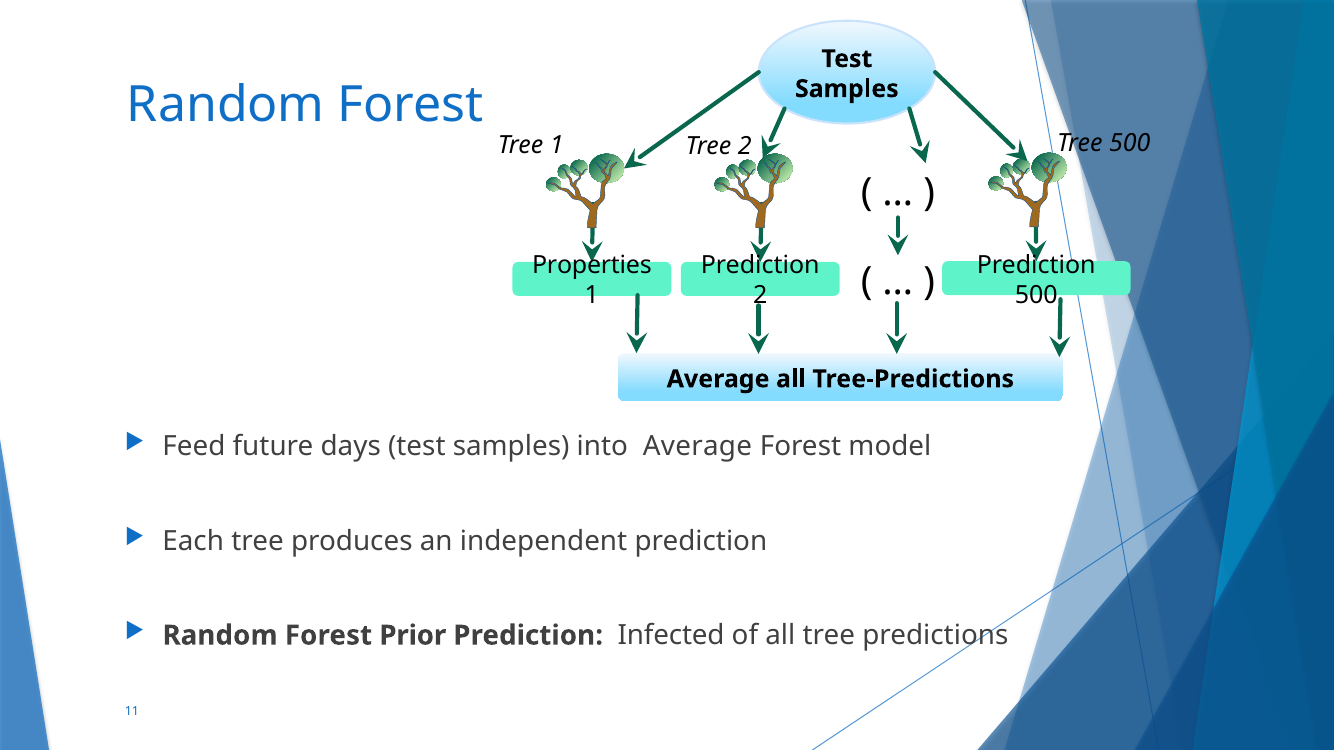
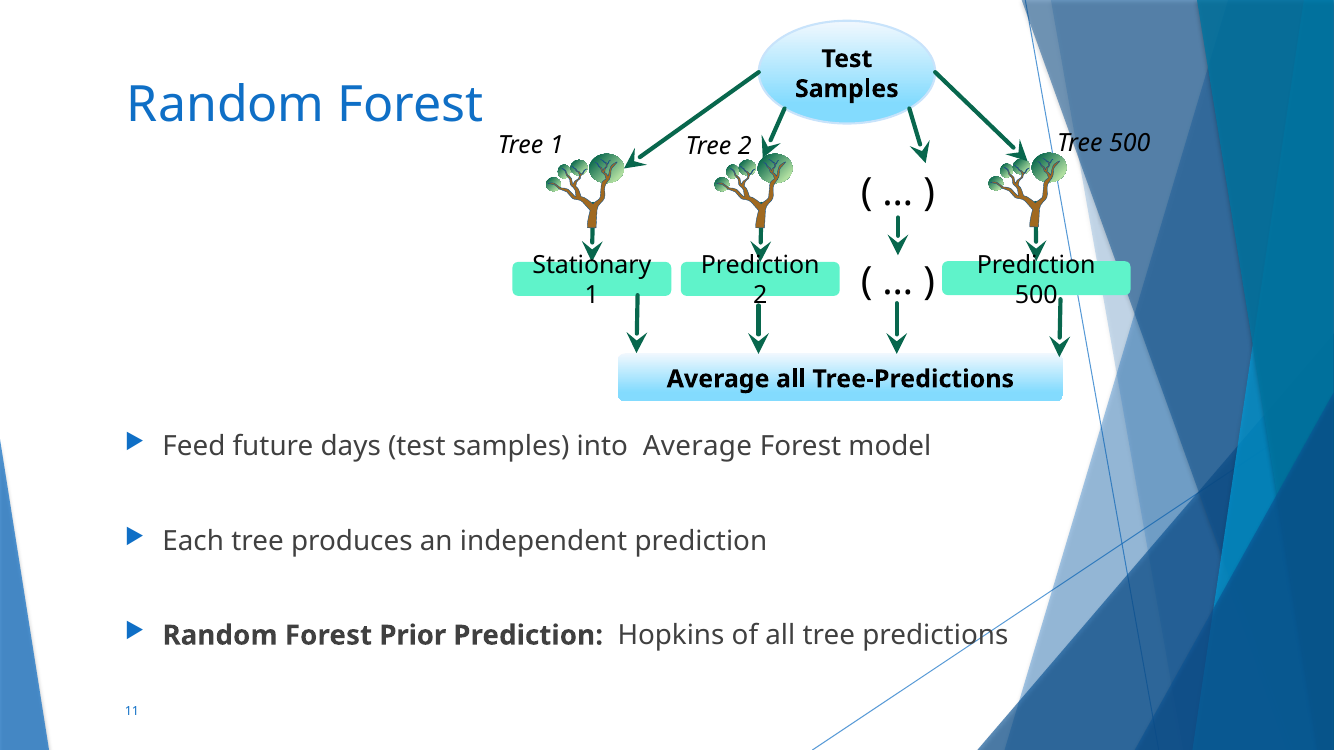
Properties: Properties -> Stationary
Infected: Infected -> Hopkins
